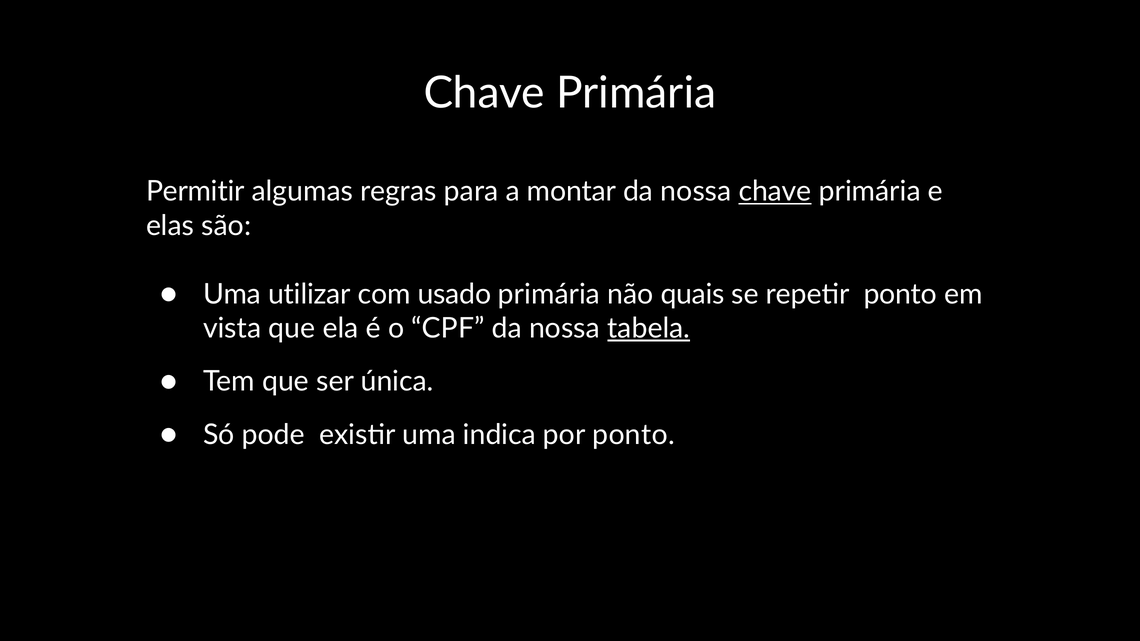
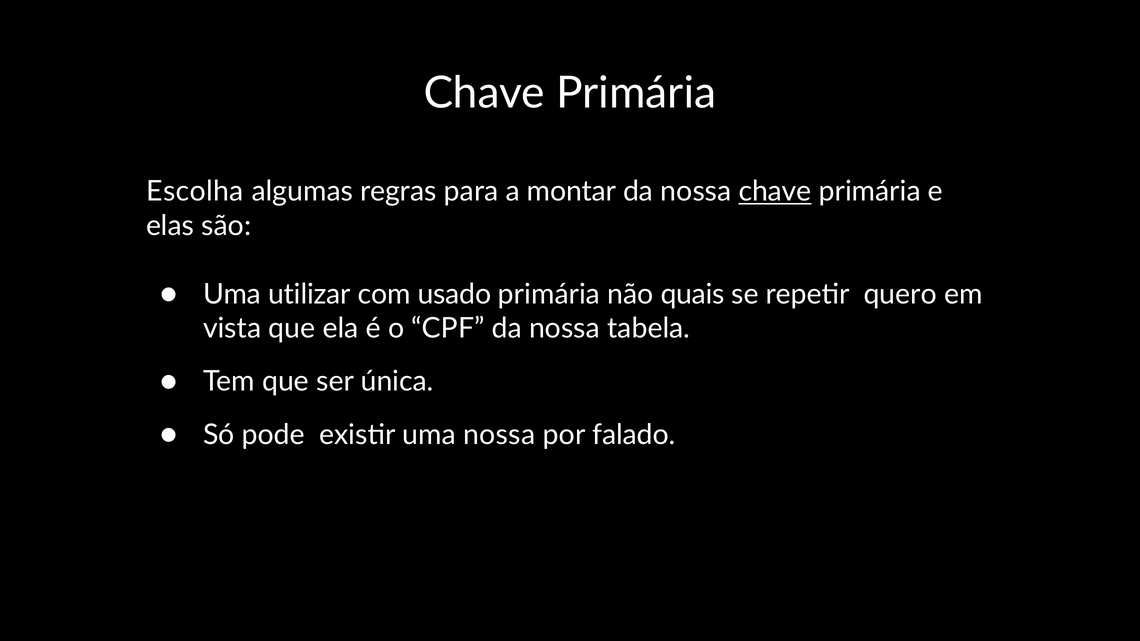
Permitir: Permitir -> Escolha
repetir ponto: ponto -> quero
tabela underline: present -> none
uma indica: indica -> nossa
por ponto: ponto -> falado
